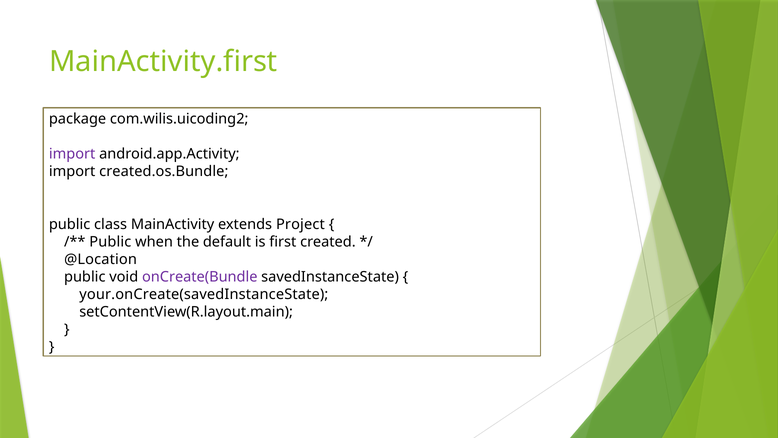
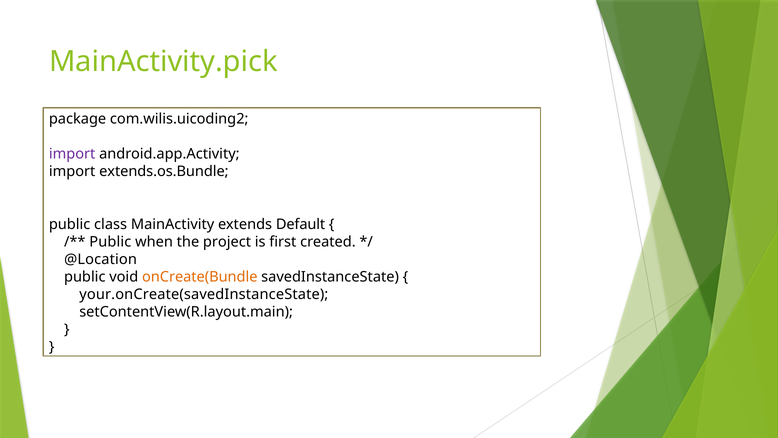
MainActivity.first: MainActivity.first -> MainActivity.pick
created.os.Bundle: created.os.Bundle -> extends.os.Bundle
Project: Project -> Default
default: default -> project
onCreate(Bundle colour: purple -> orange
